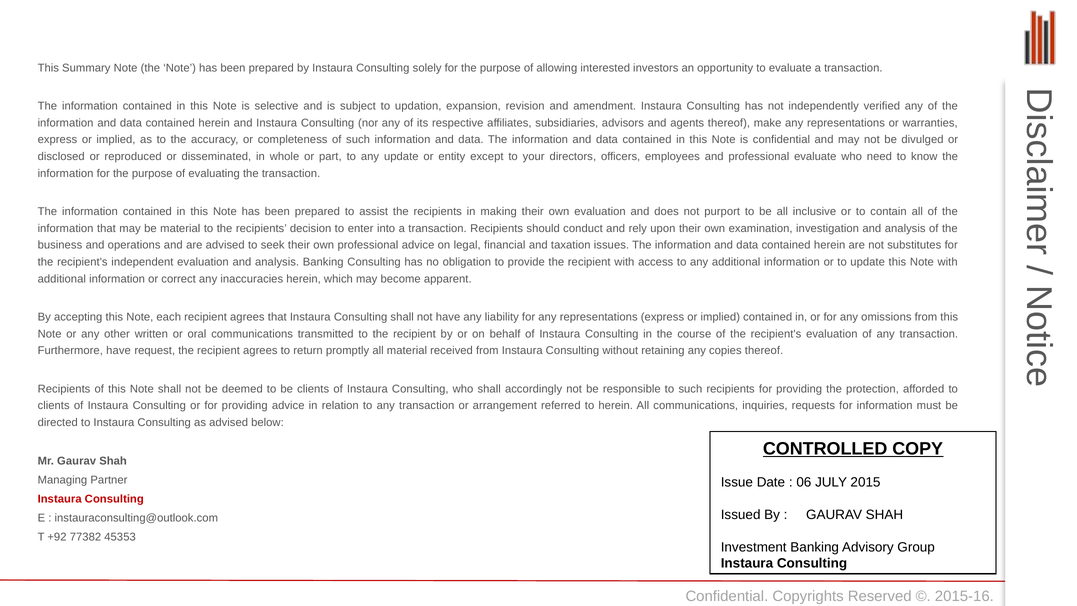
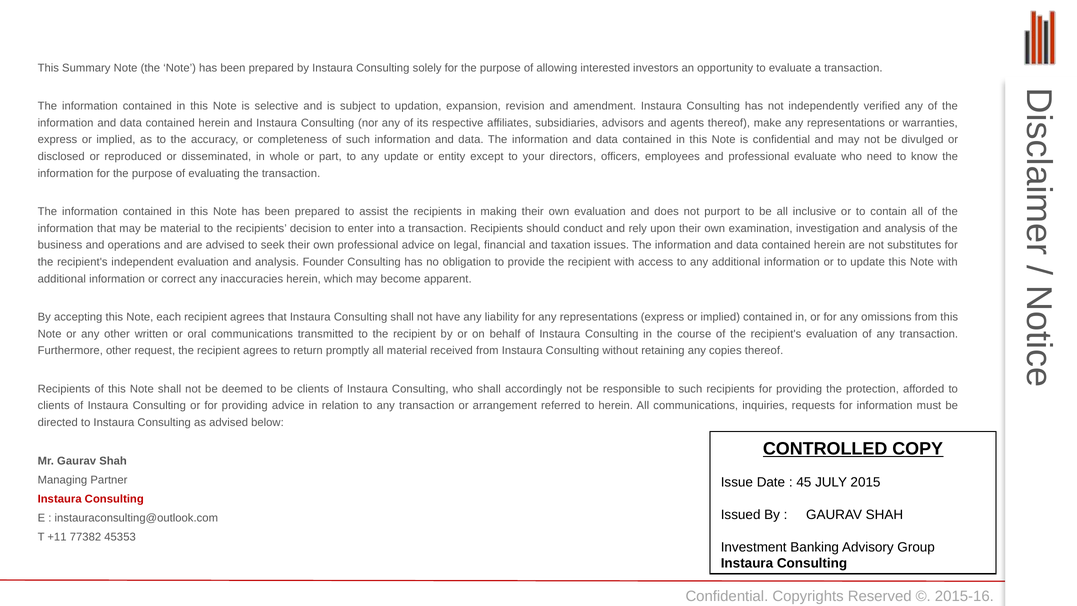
analysis Banking: Banking -> Founder
Furthermore have: have -> other
06: 06 -> 45
+92: +92 -> +11
